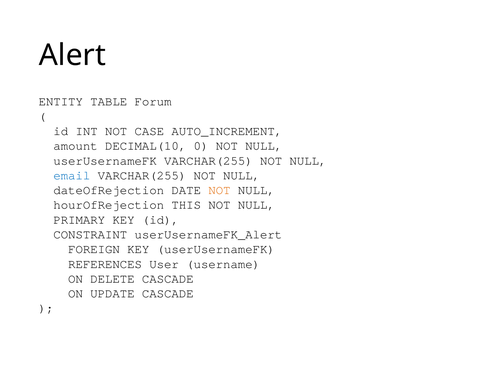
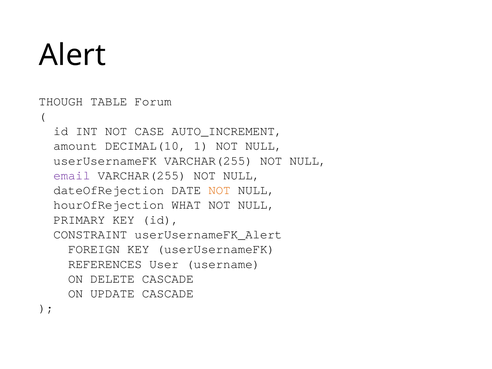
ENTITY: ENTITY -> THOUGH
0: 0 -> 1
email colour: blue -> purple
THIS: THIS -> WHAT
